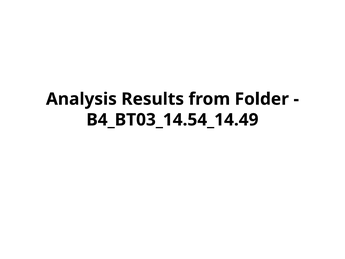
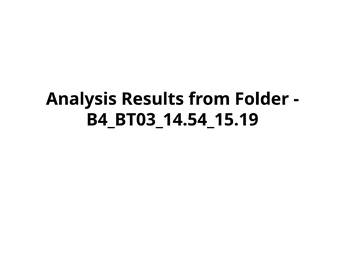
B4_BT03_14.54_14.49: B4_BT03_14.54_14.49 -> B4_BT03_14.54_15.19
